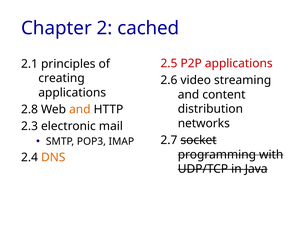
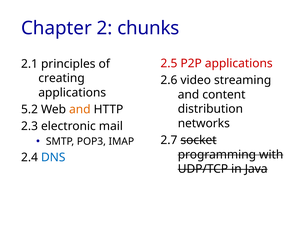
cached: cached -> chunks
2.8: 2.8 -> 5.2
DNS colour: orange -> blue
